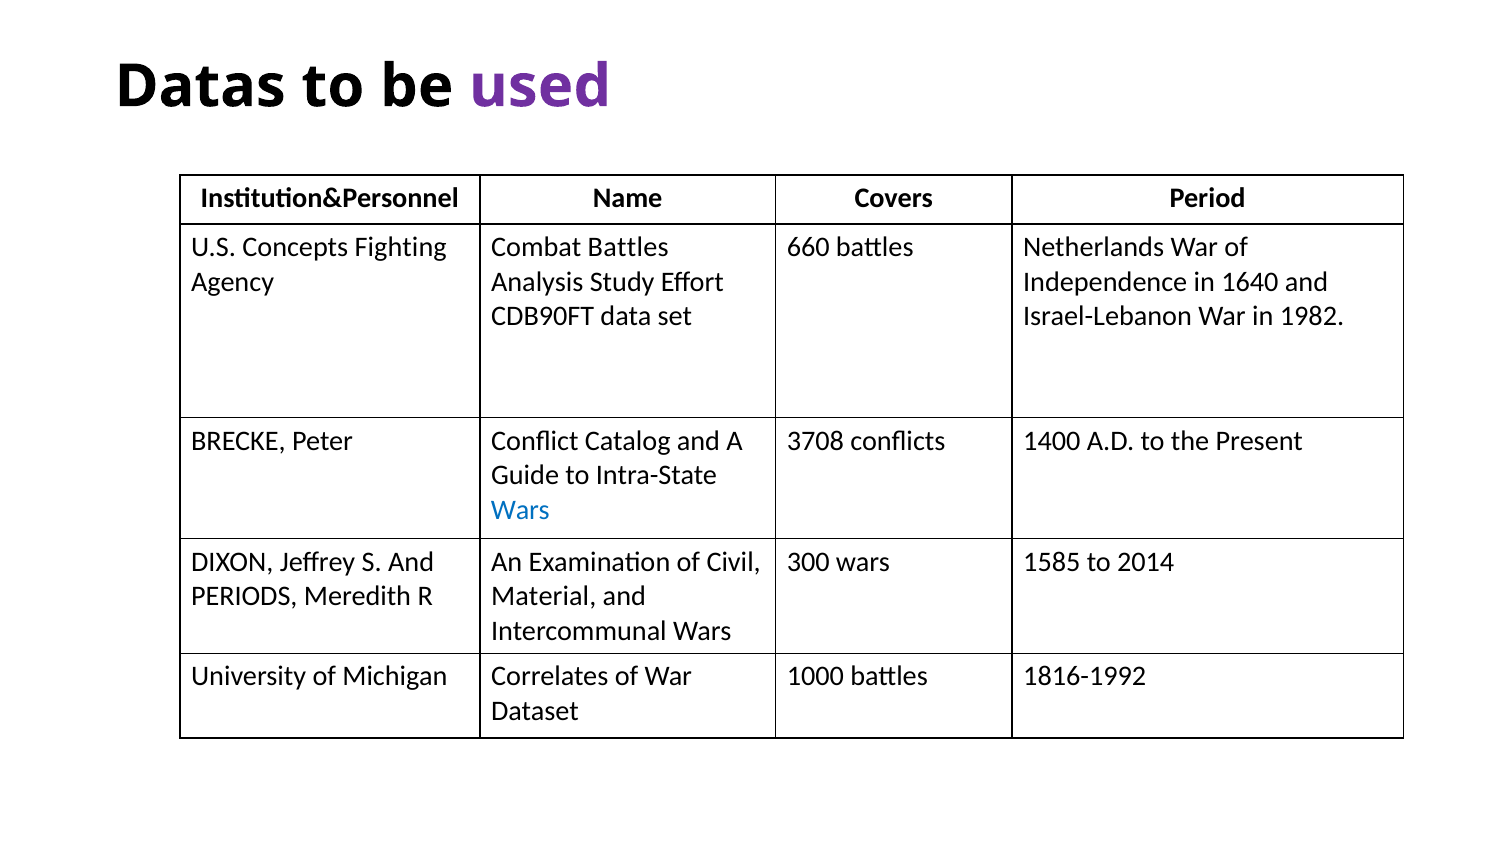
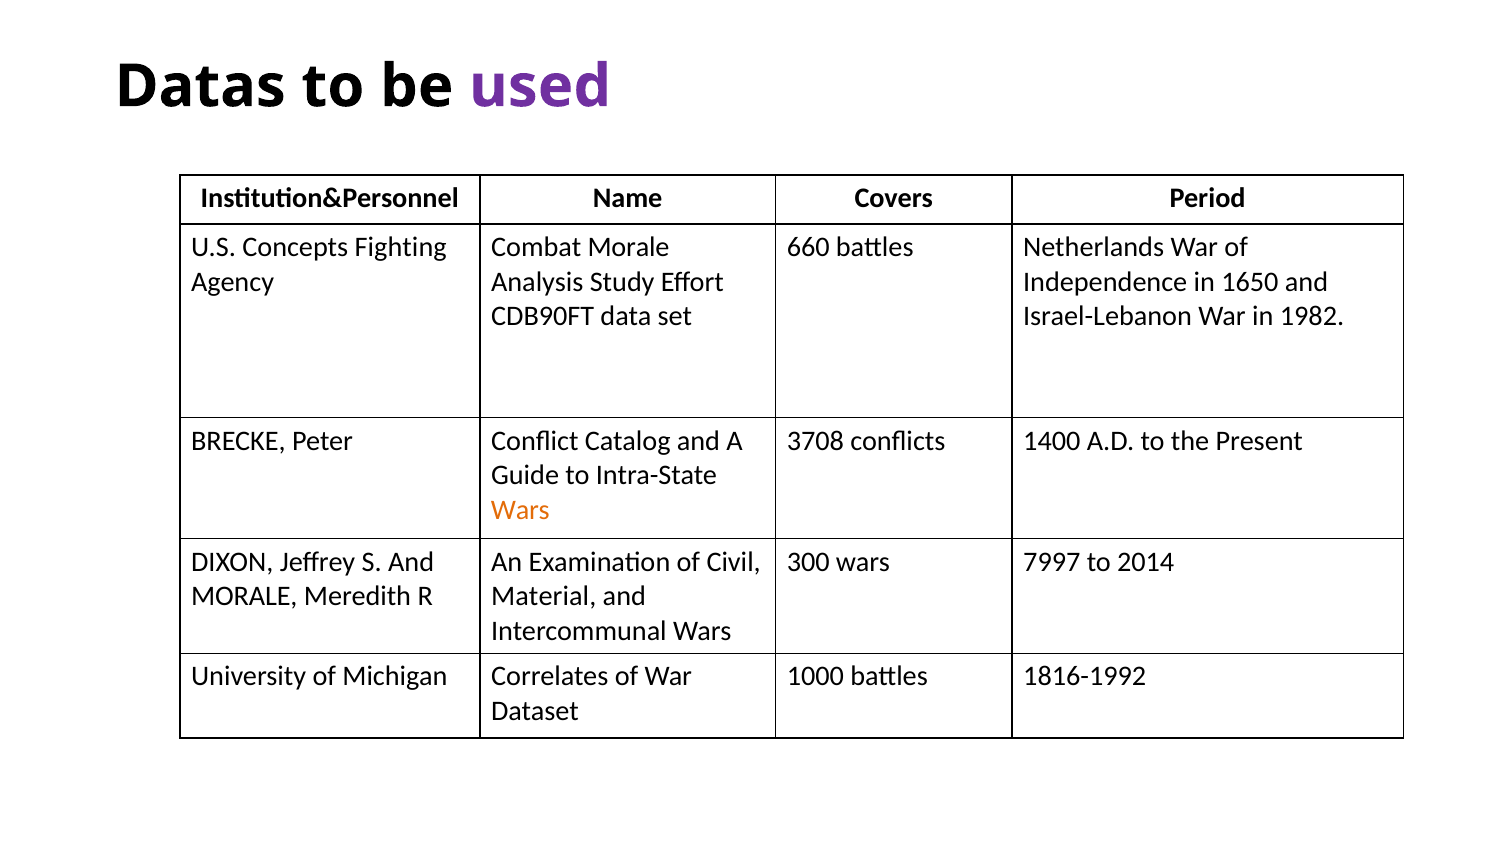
Combat Battles: Battles -> Morale
1640: 1640 -> 1650
Wars at (520, 510) colour: blue -> orange
1585: 1585 -> 7997
PERIODS at (244, 596): PERIODS -> MORALE
